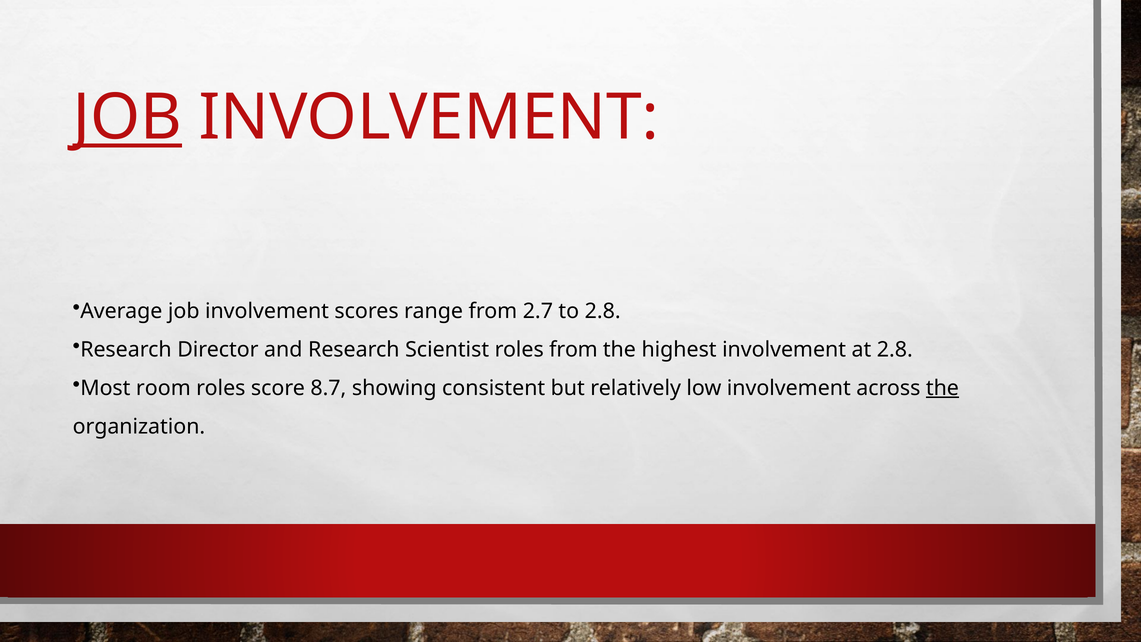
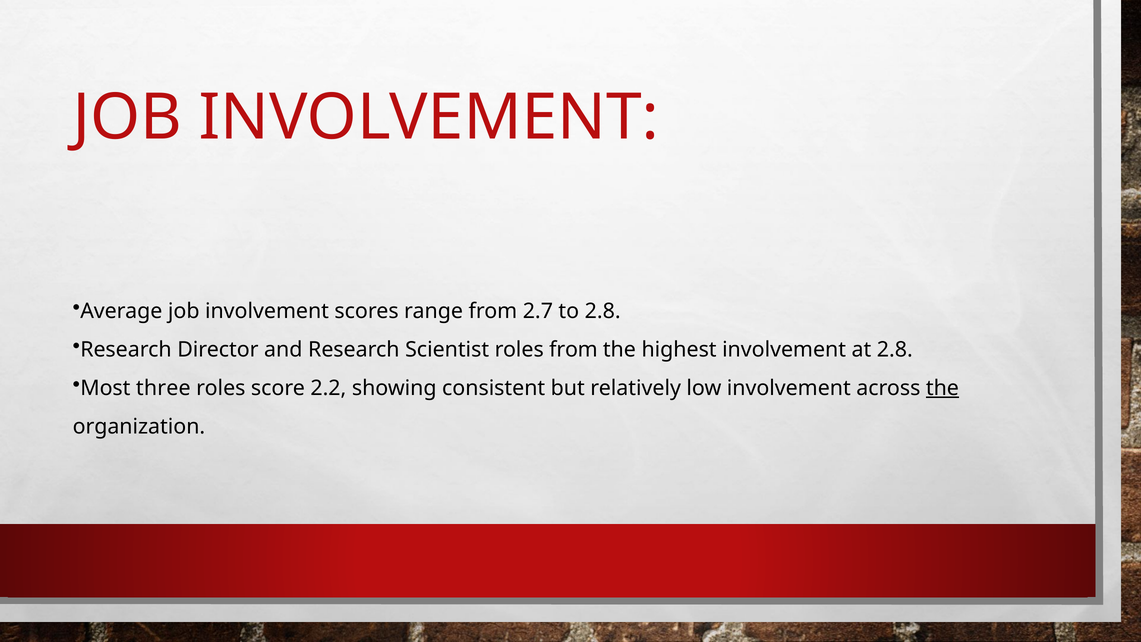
JOB at (127, 118) underline: present -> none
room: room -> three
8.7: 8.7 -> 2.2
